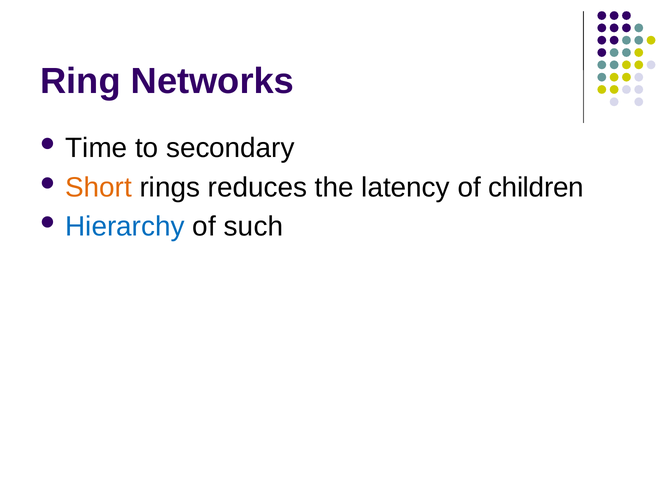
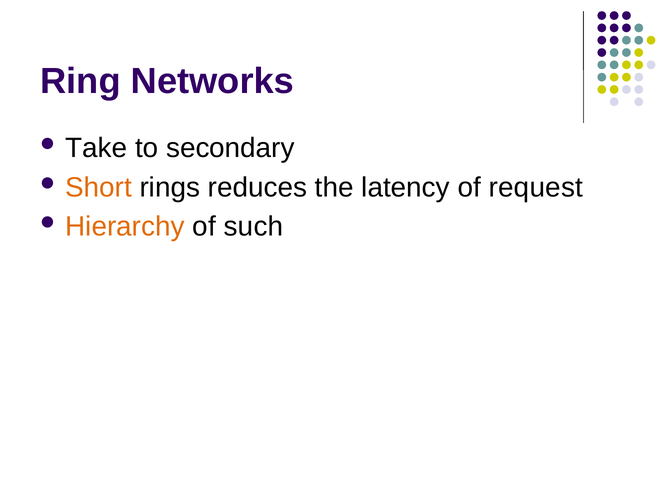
Time: Time -> Take
children: children -> request
Hierarchy colour: blue -> orange
